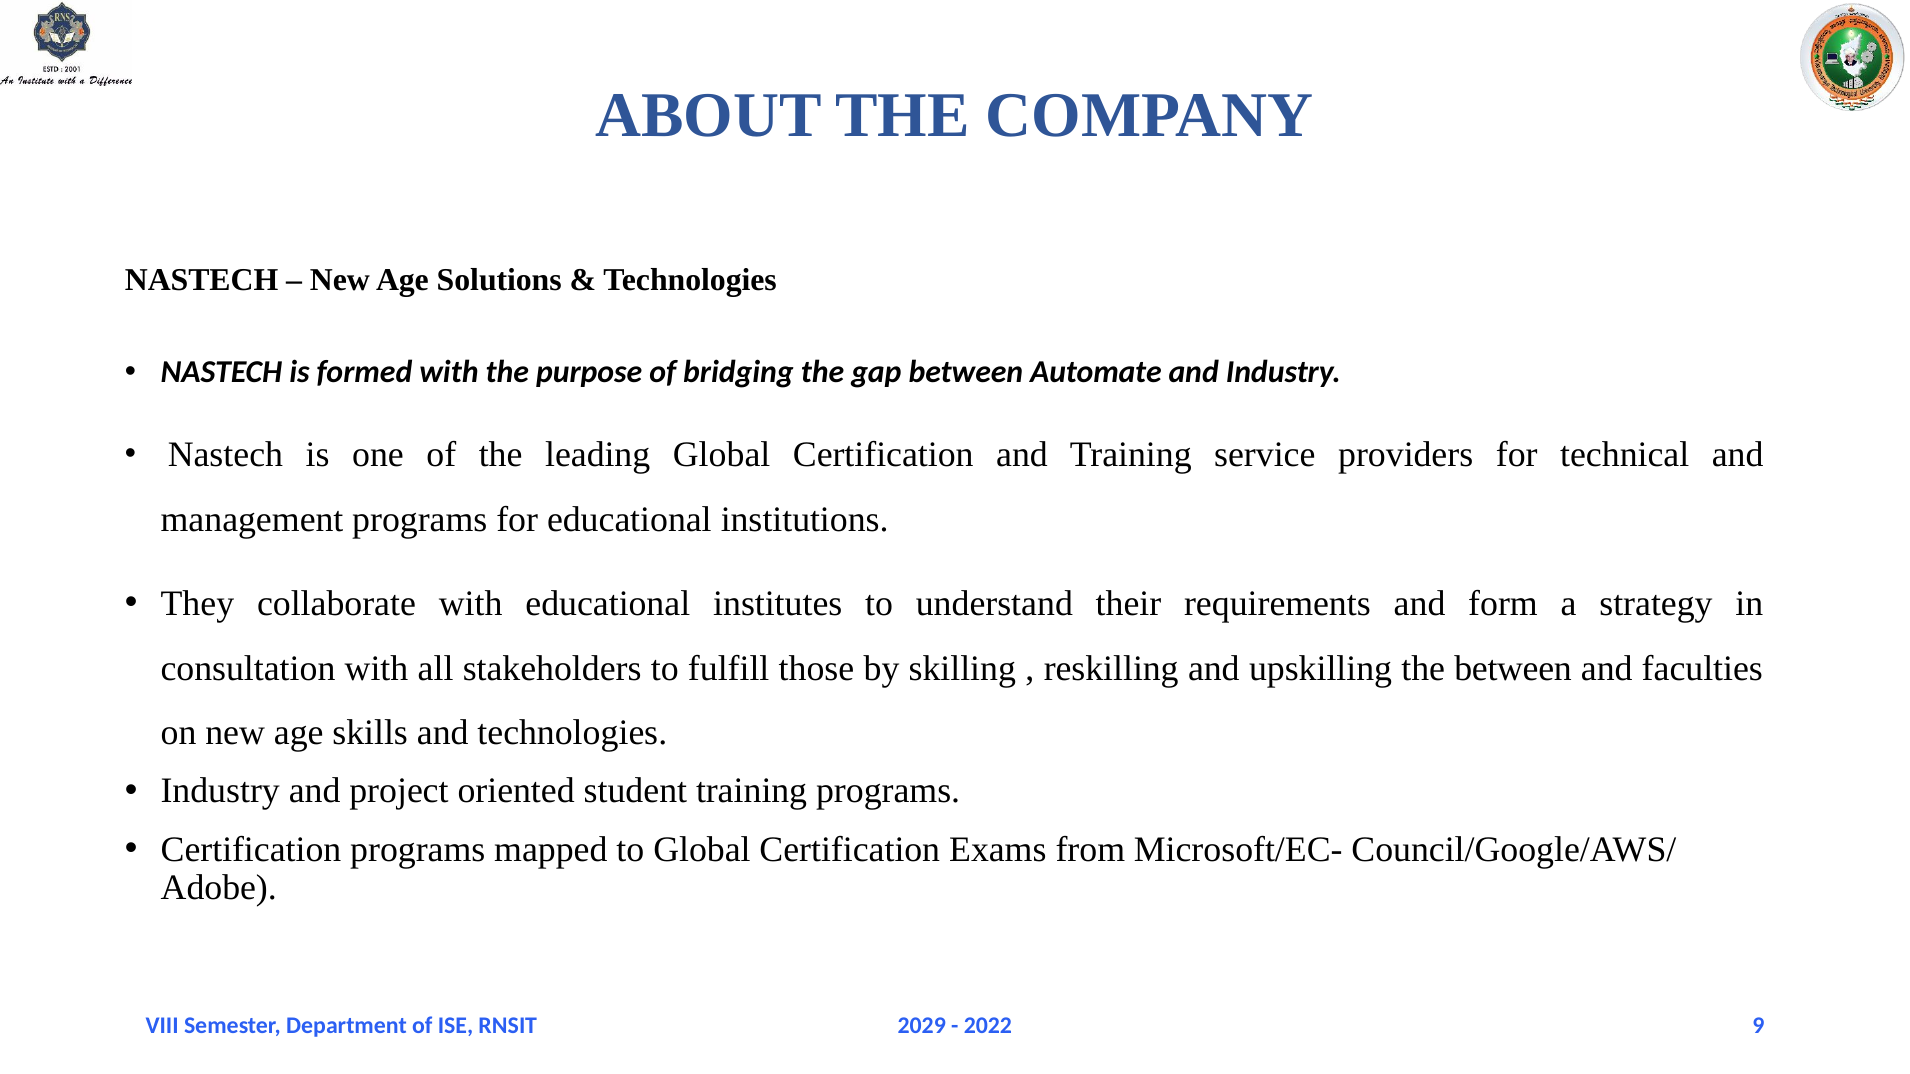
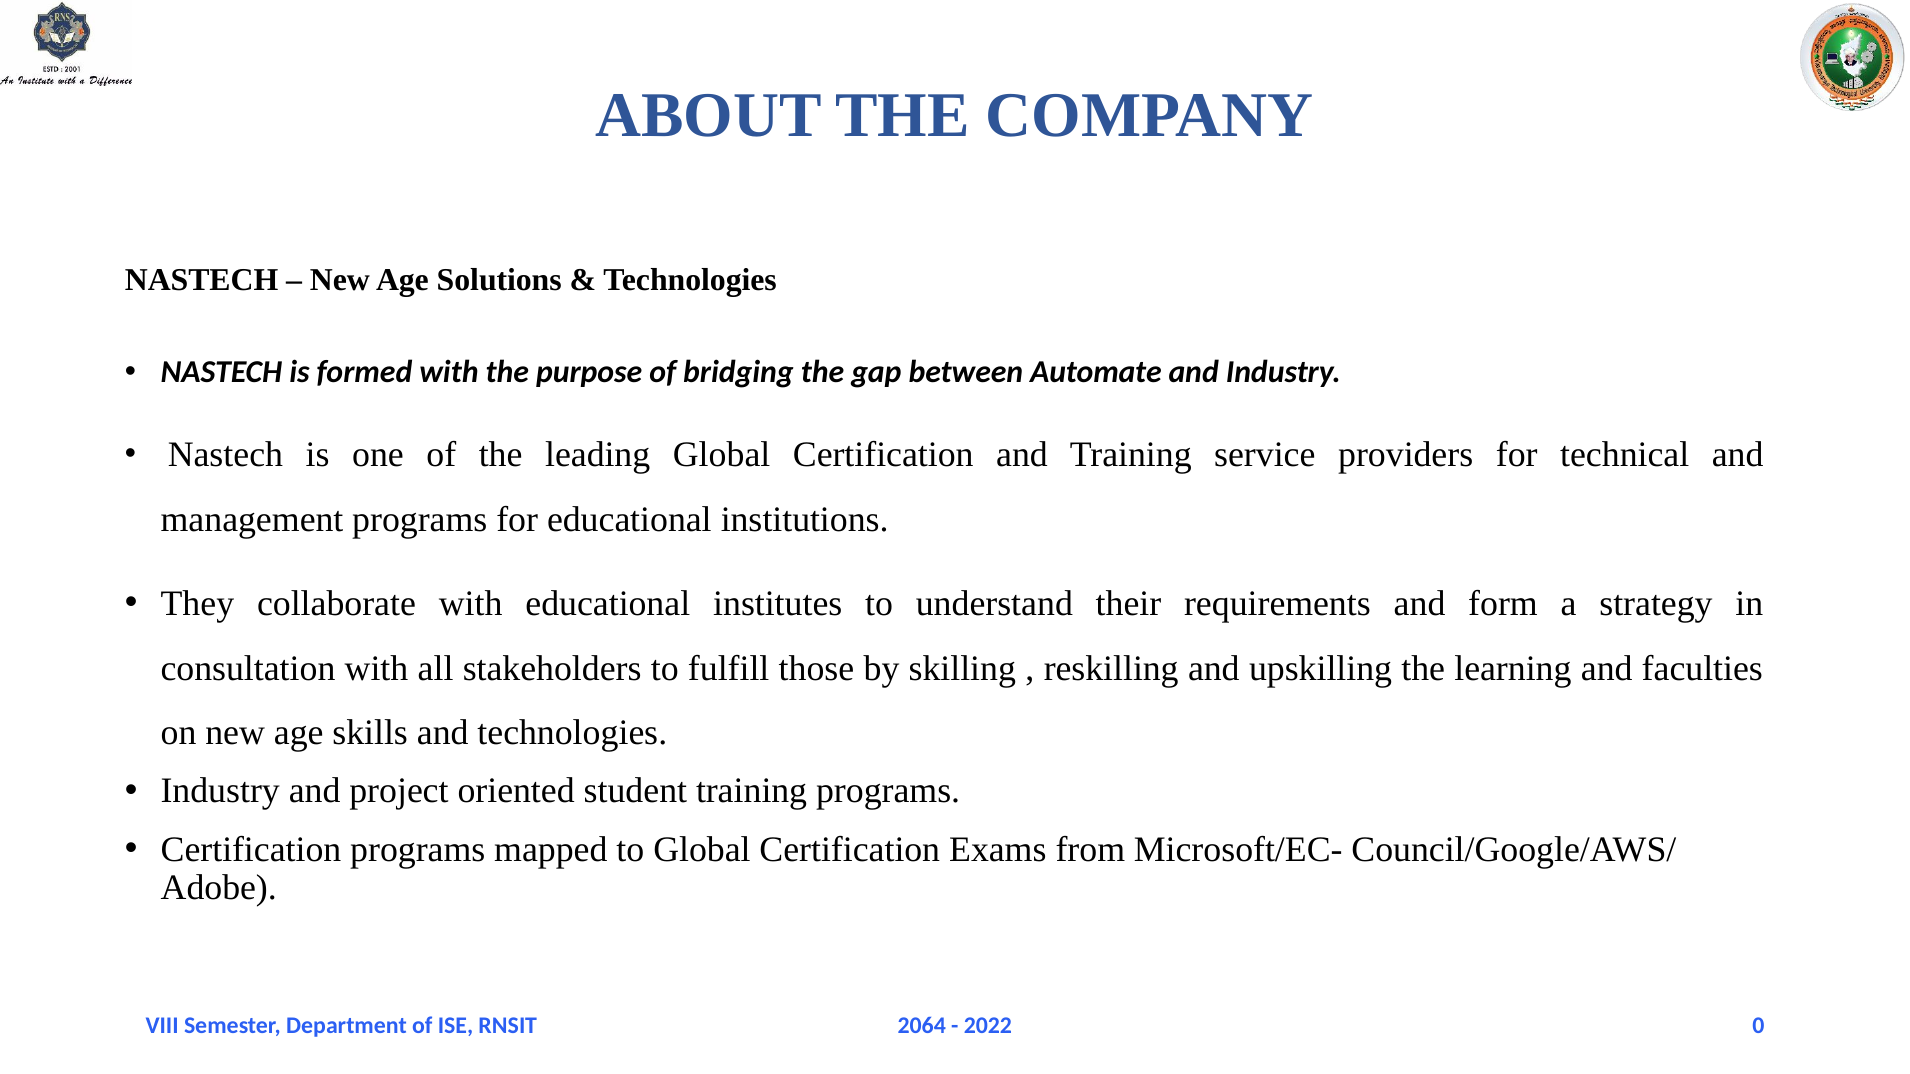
the between: between -> learning
2029: 2029 -> 2064
9: 9 -> 0
